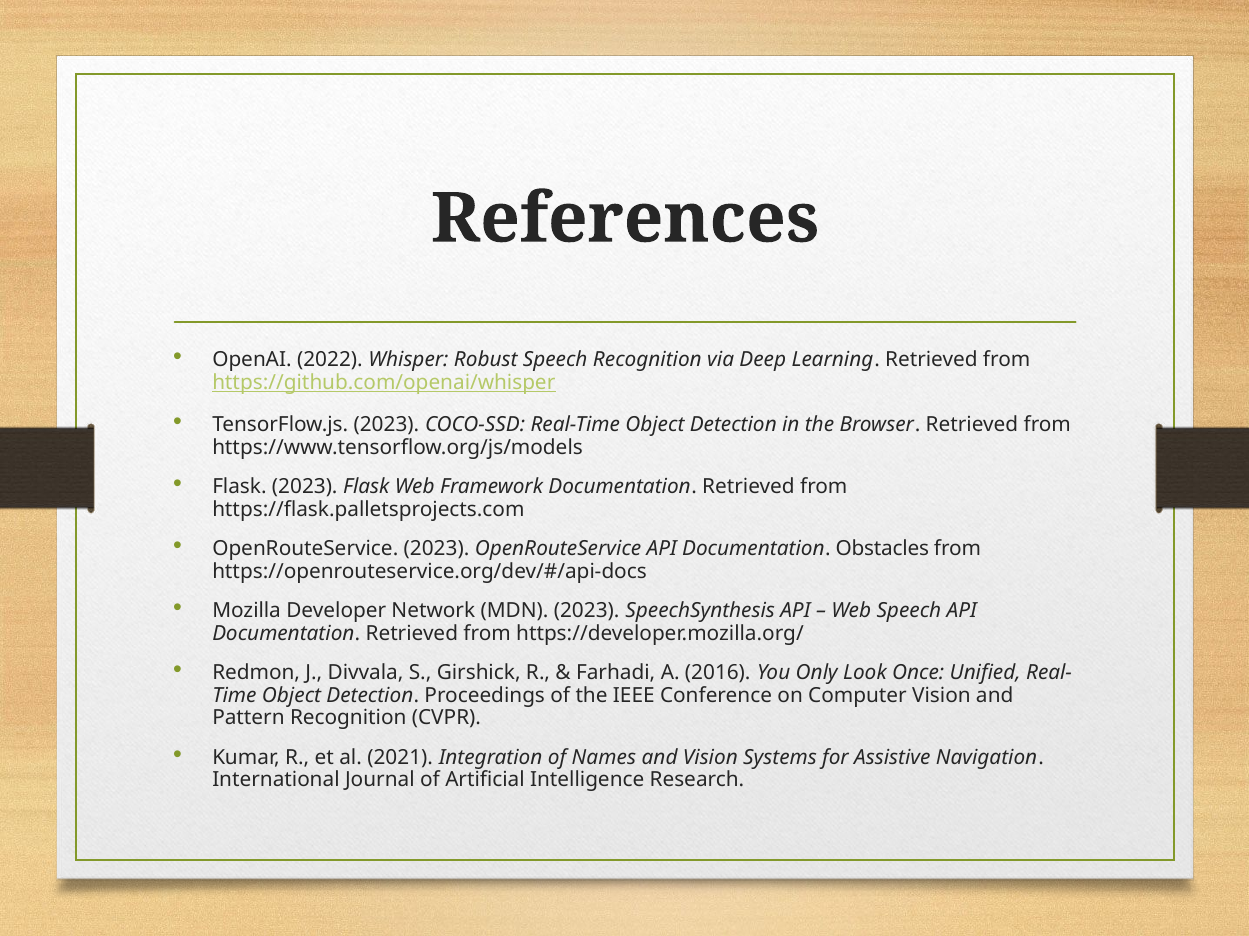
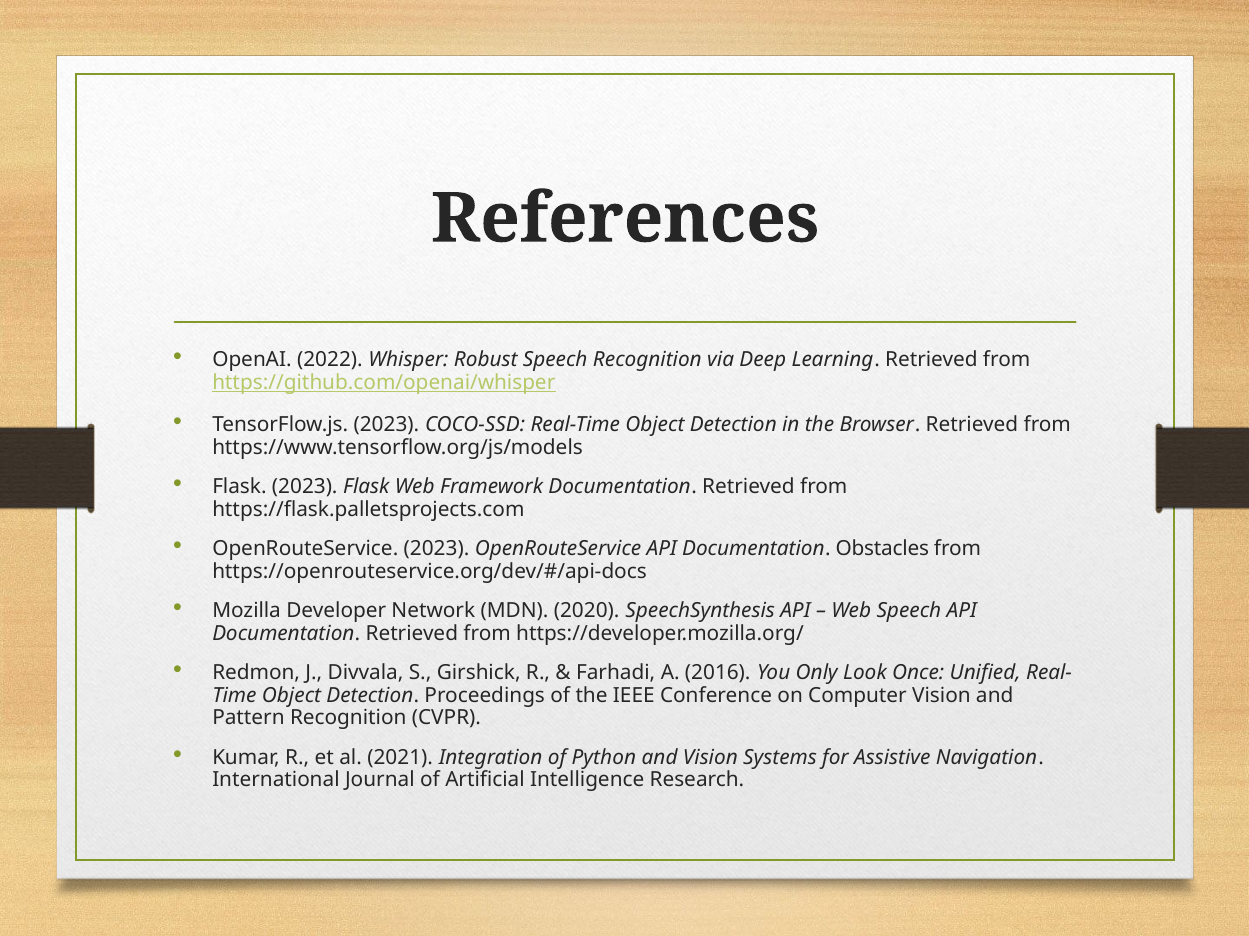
MDN 2023: 2023 -> 2020
Names: Names -> Python
